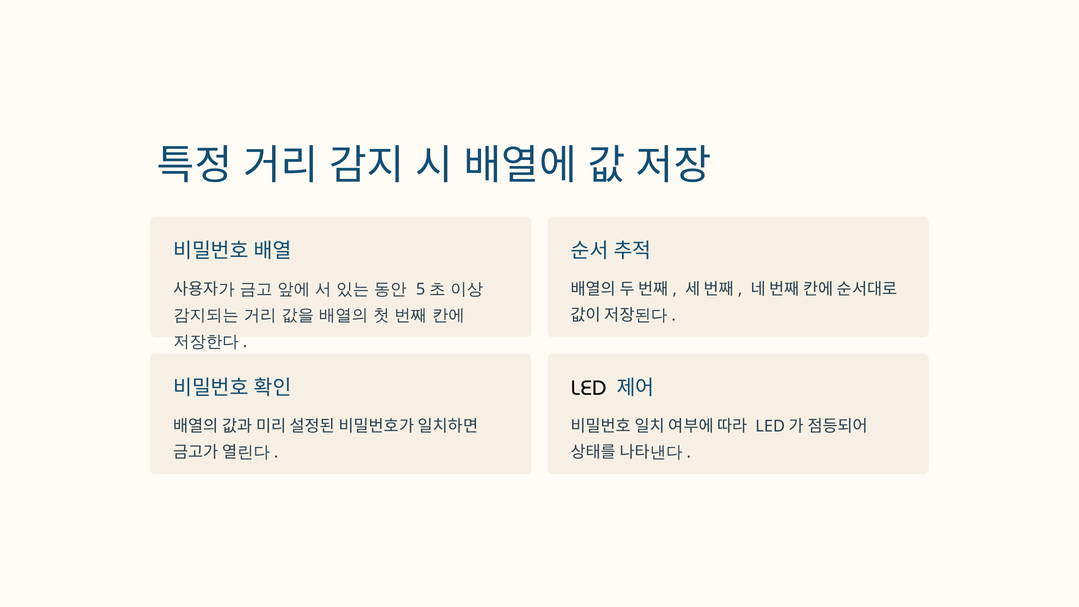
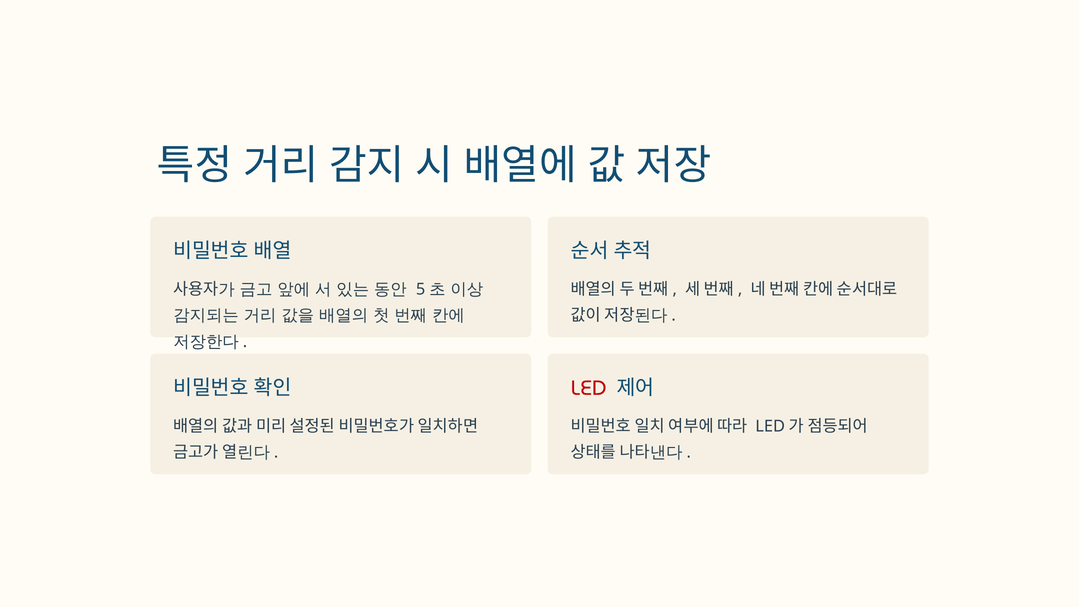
LED colour: black -> red
